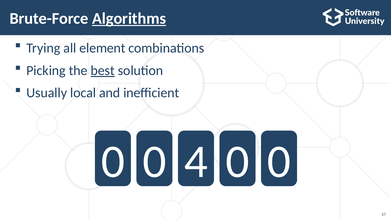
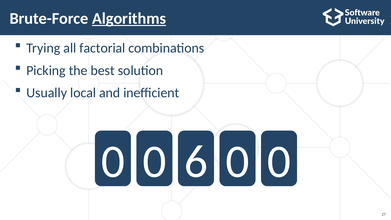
element: element -> factorial
best underline: present -> none
4: 4 -> 6
